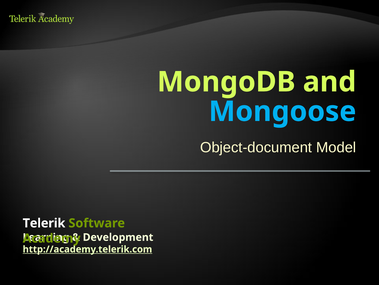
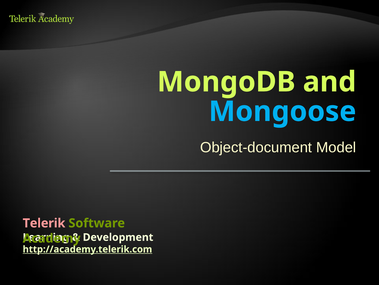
Telerik colour: white -> pink
